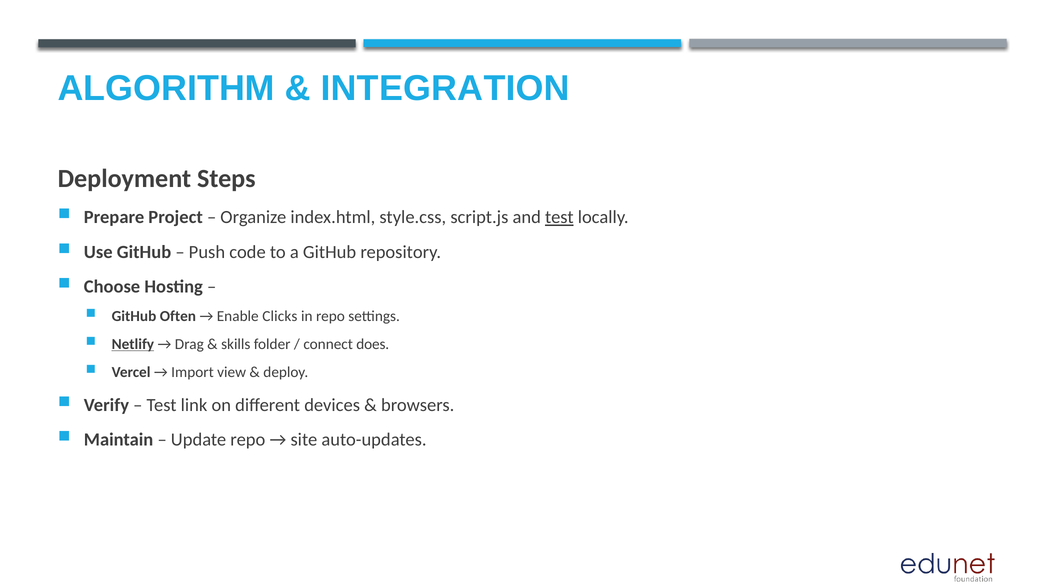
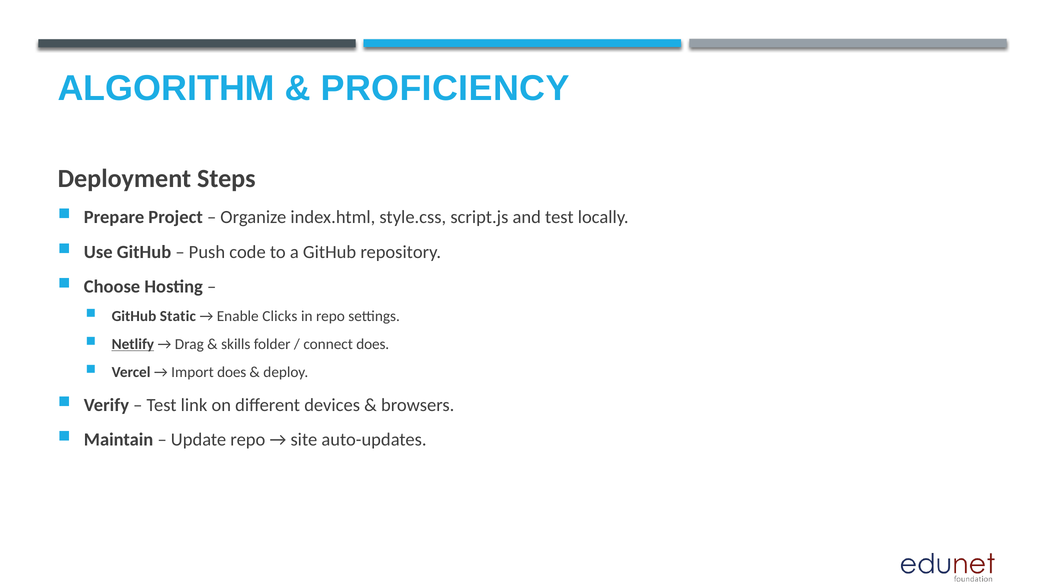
INTEGRATION: INTEGRATION -> PROFICIENCY
test at (559, 217) underline: present -> none
Often: Often -> Static
Import view: view -> does
